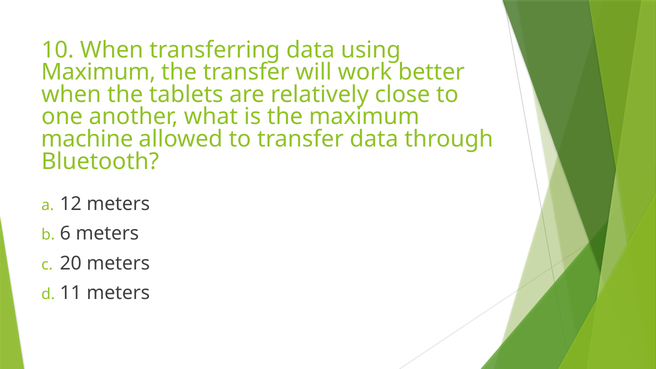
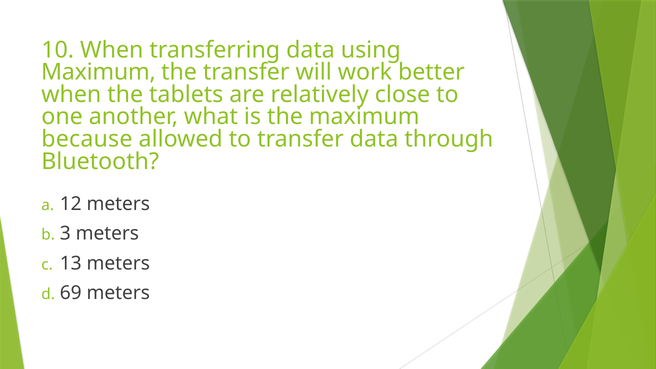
machine: machine -> because
6: 6 -> 3
20: 20 -> 13
11: 11 -> 69
